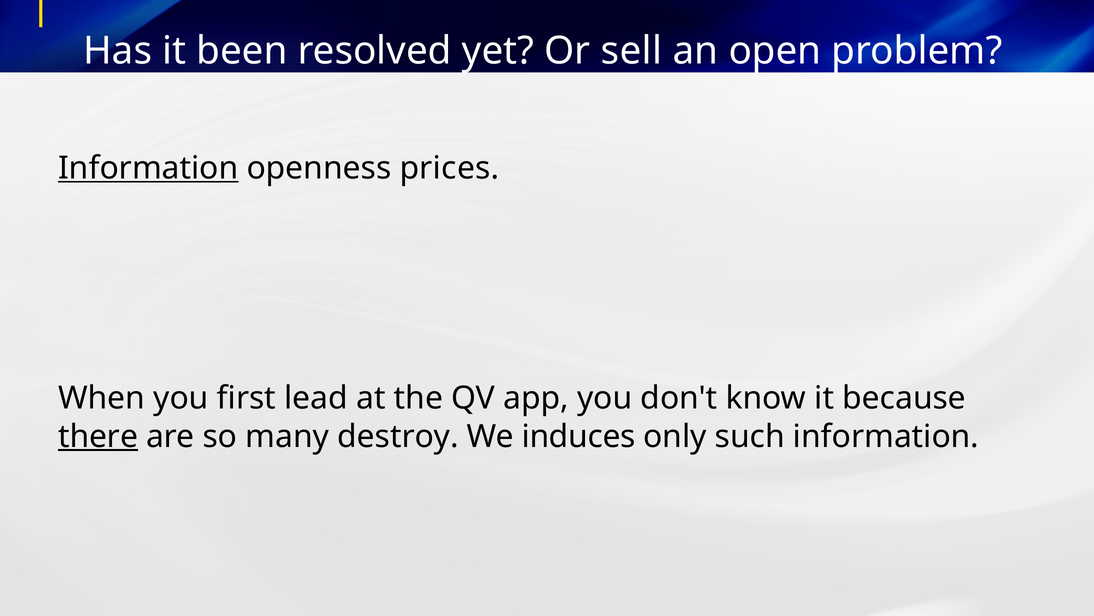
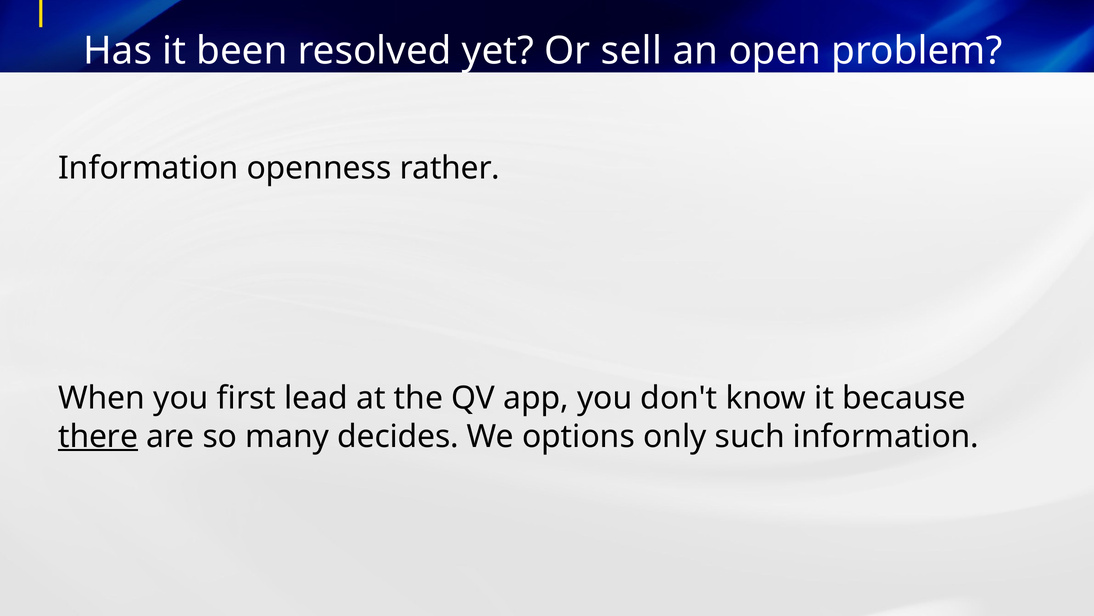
Information at (148, 168) underline: present -> none
prices: prices -> rather
destroy: destroy -> decides
induces: induces -> options
